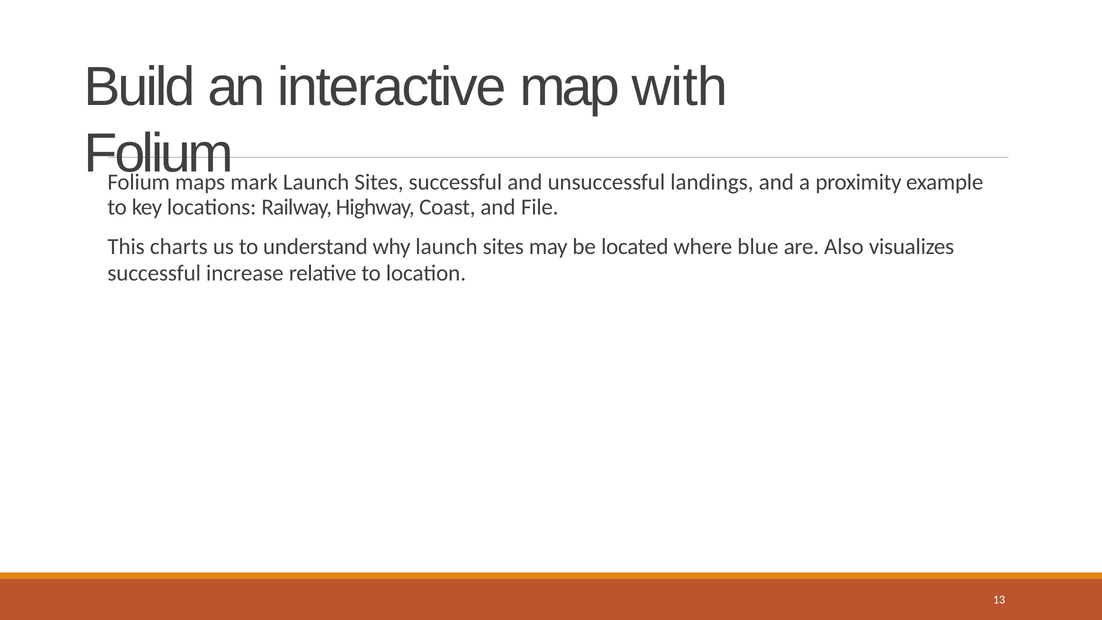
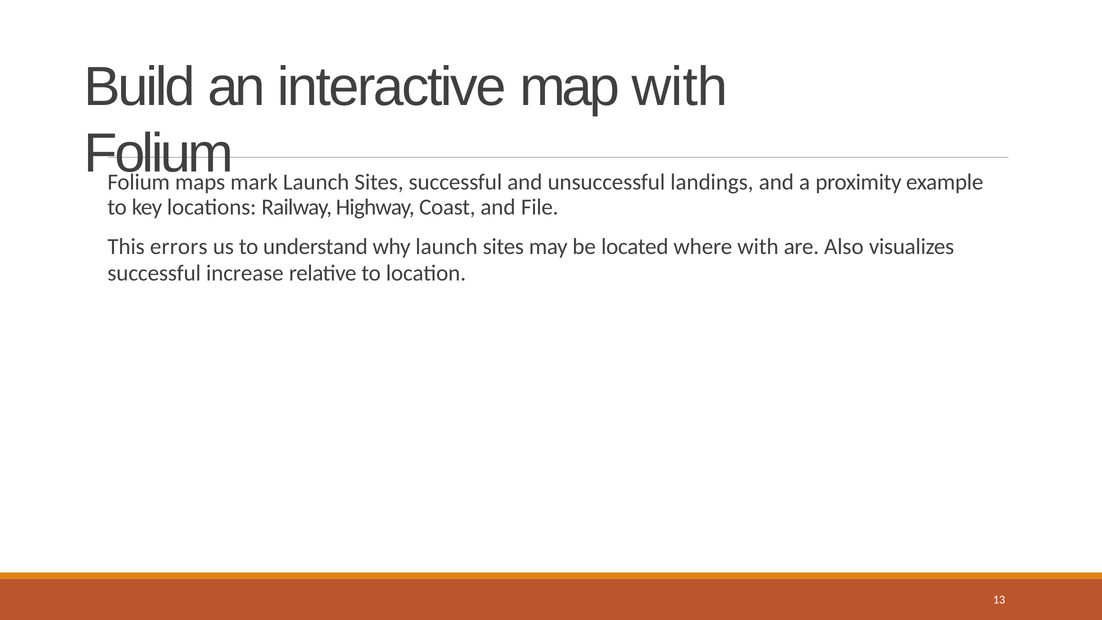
charts: charts -> errors
where blue: blue -> with
